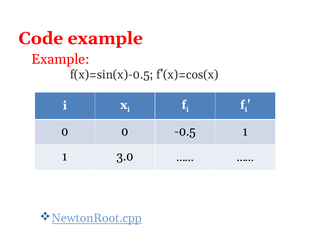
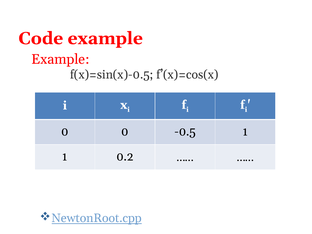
3.0: 3.0 -> 0.2
